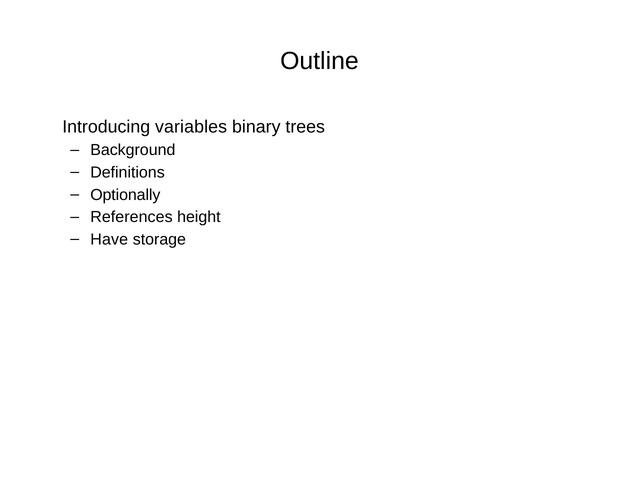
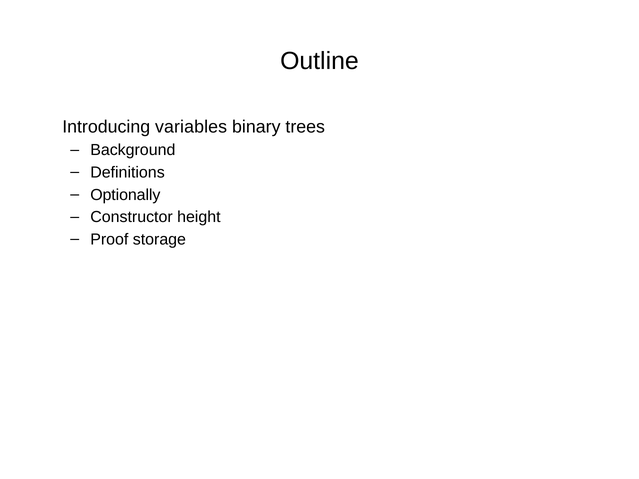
References: References -> Constructor
Have: Have -> Proof
